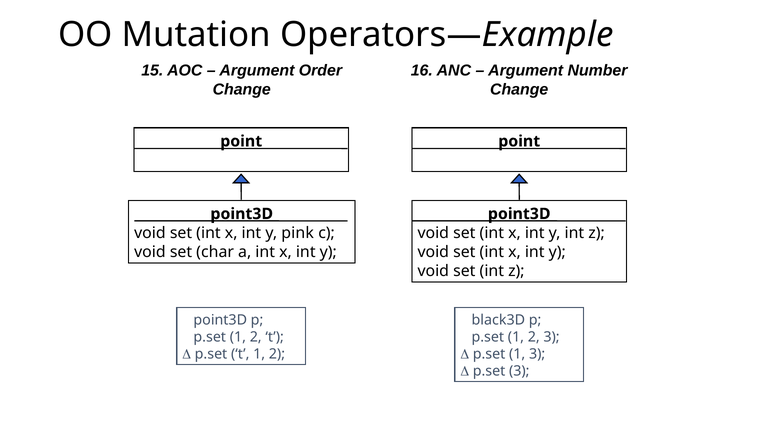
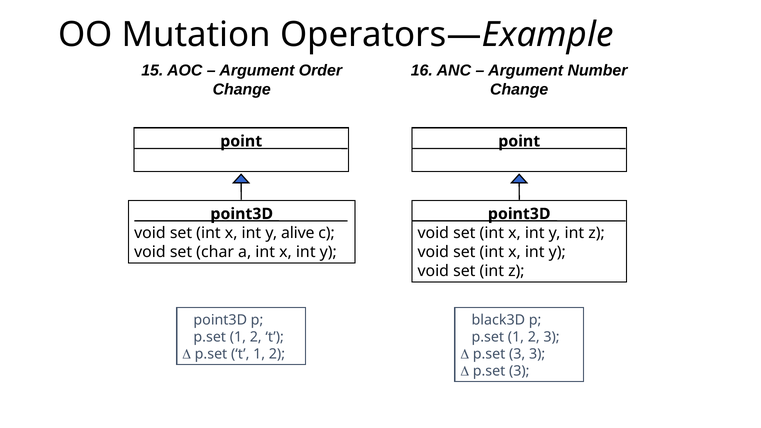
pink: pink -> alive
1 at (517, 354): 1 -> 3
